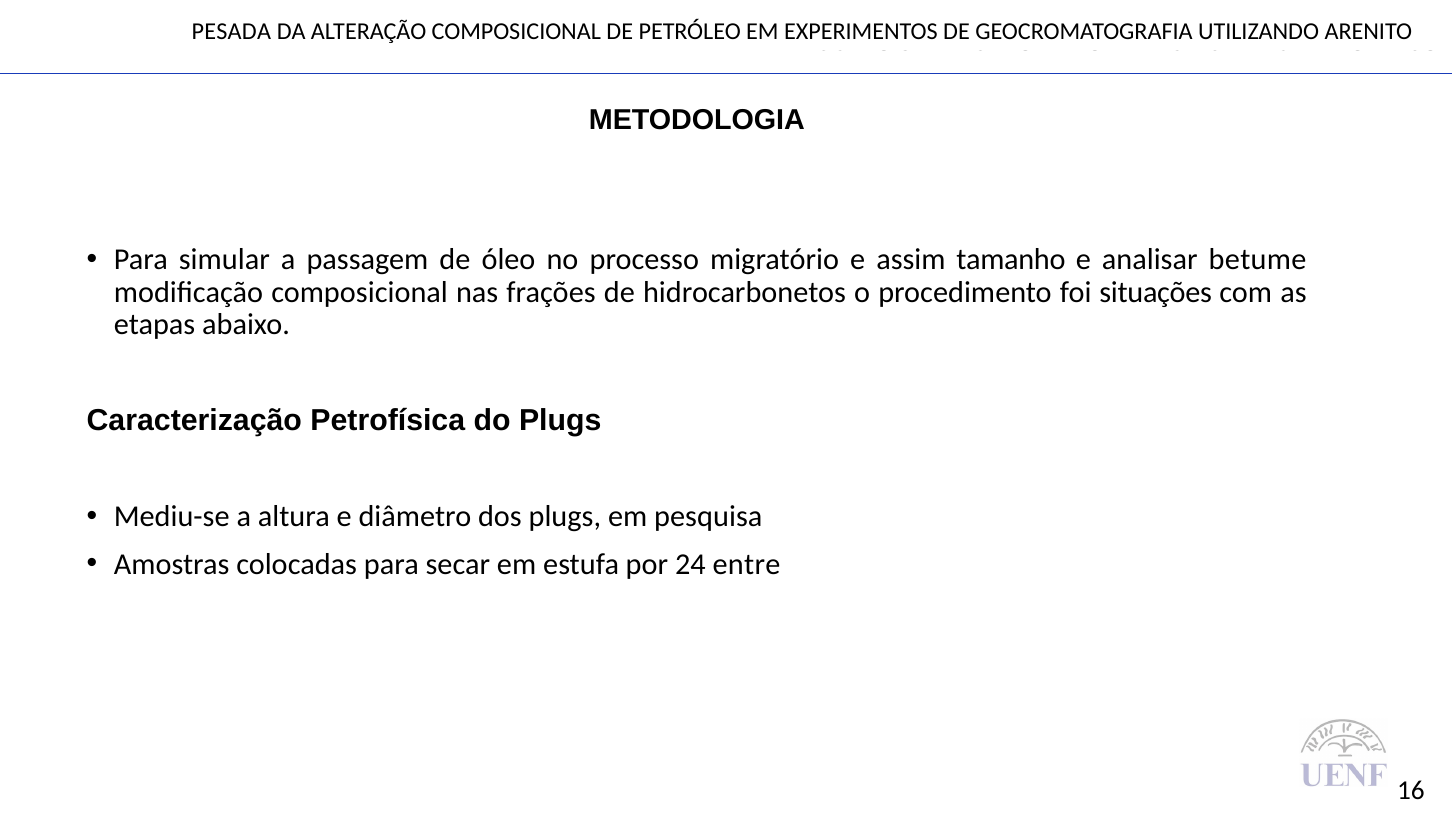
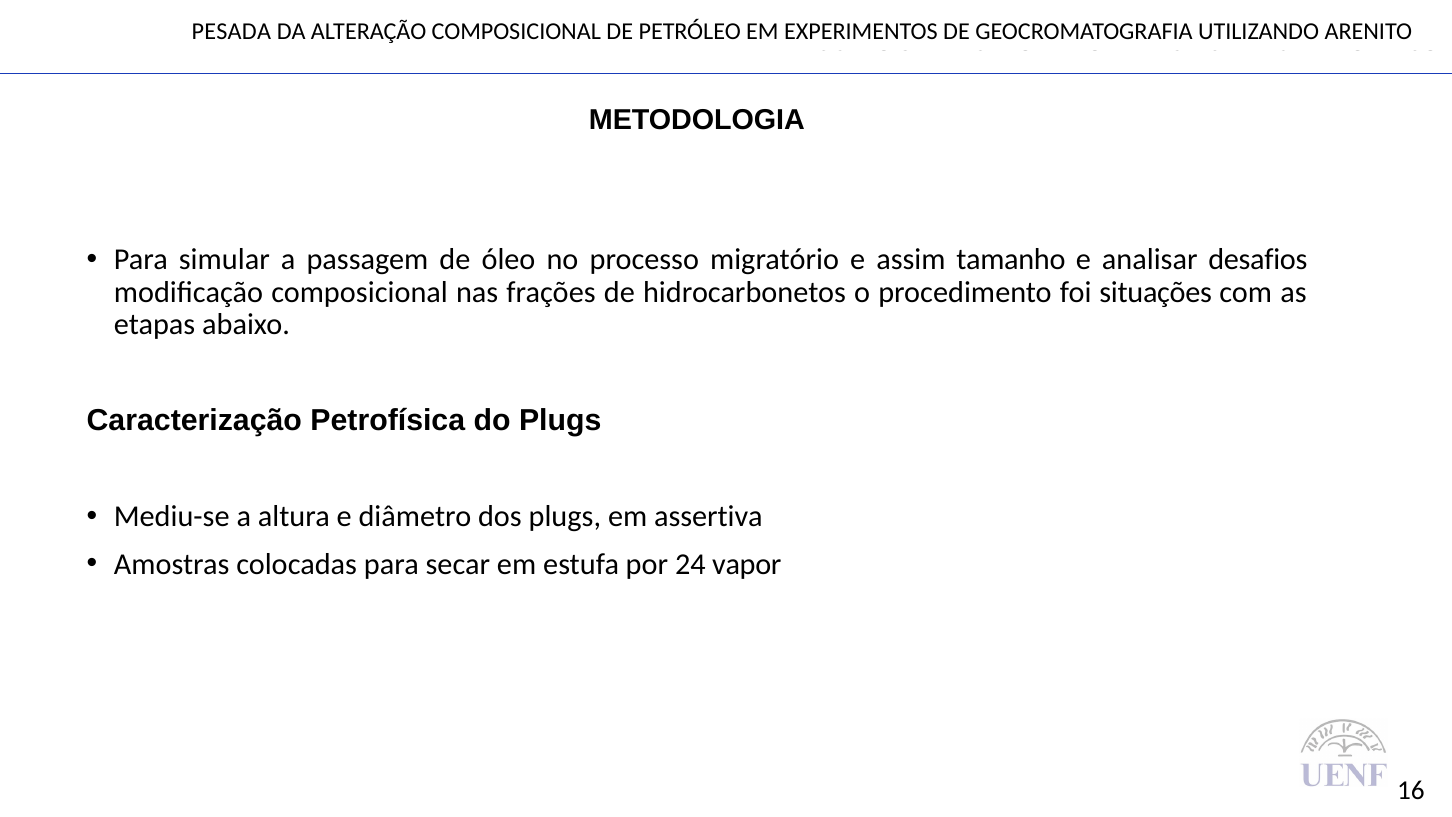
betume: betume -> desafios
pesquisa: pesquisa -> assertiva
entre: entre -> vapor
